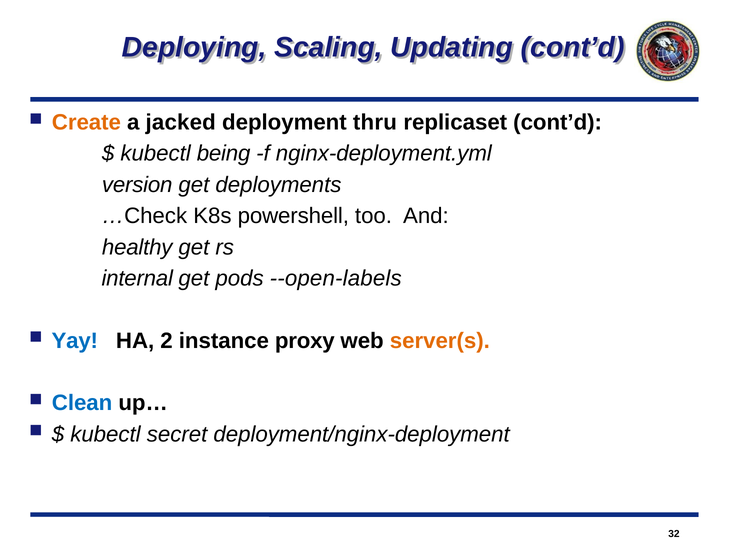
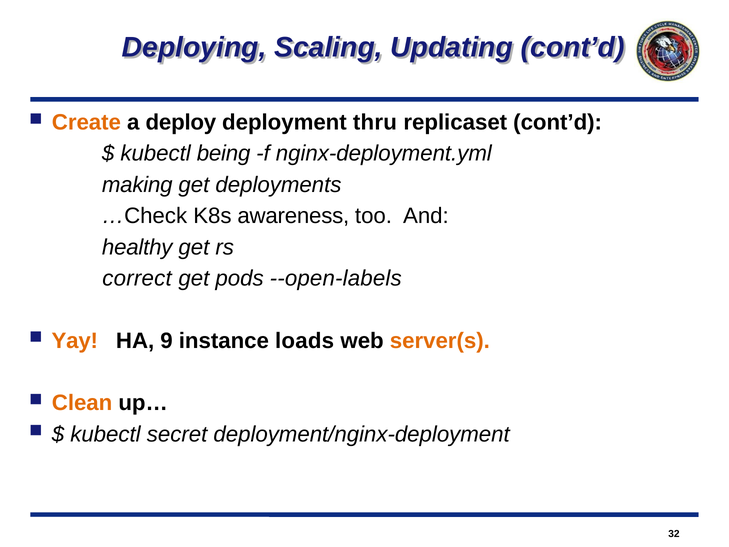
jacked: jacked -> deploy
version: version -> making
powershell: powershell -> awareness
internal: internal -> correct
Yay colour: blue -> orange
2: 2 -> 9
proxy: proxy -> loads
Clean colour: blue -> orange
